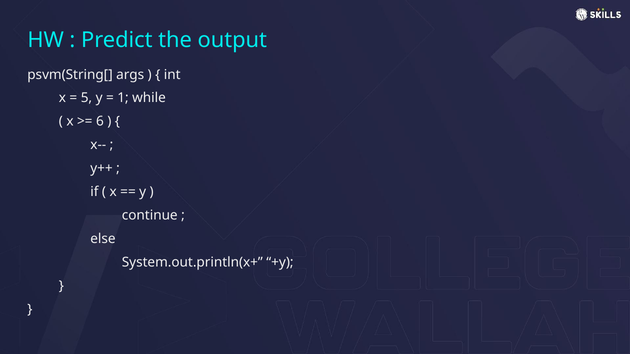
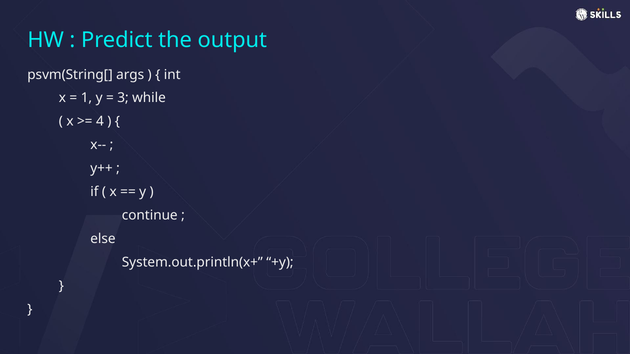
5: 5 -> 1
1: 1 -> 3
6: 6 -> 4
